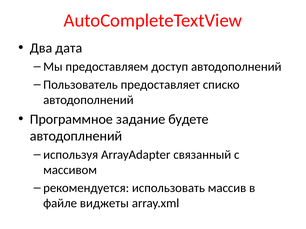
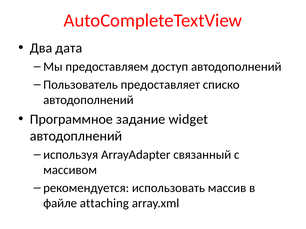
будете: будете -> widget
виджеты: виджеты -> attaching
